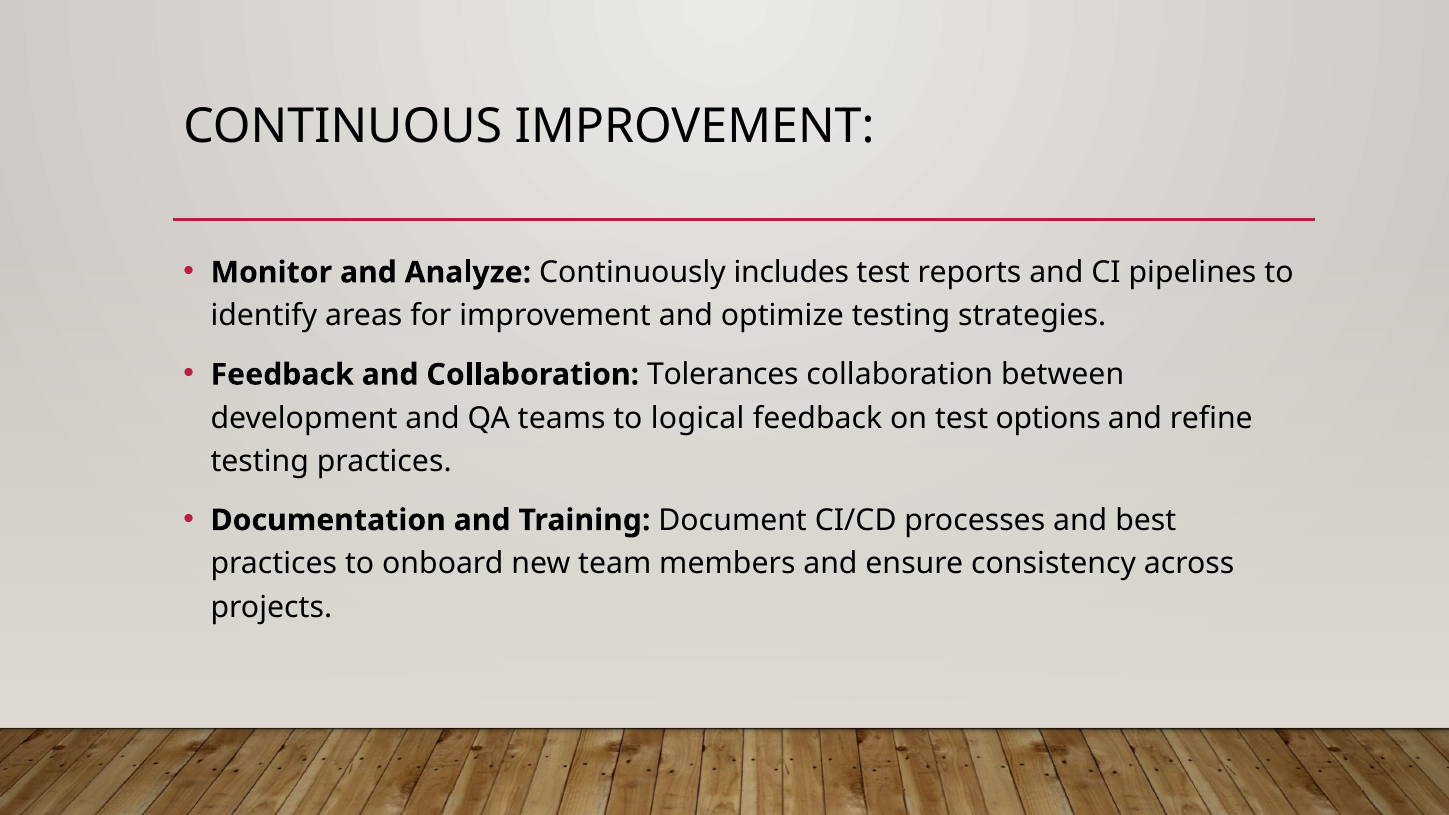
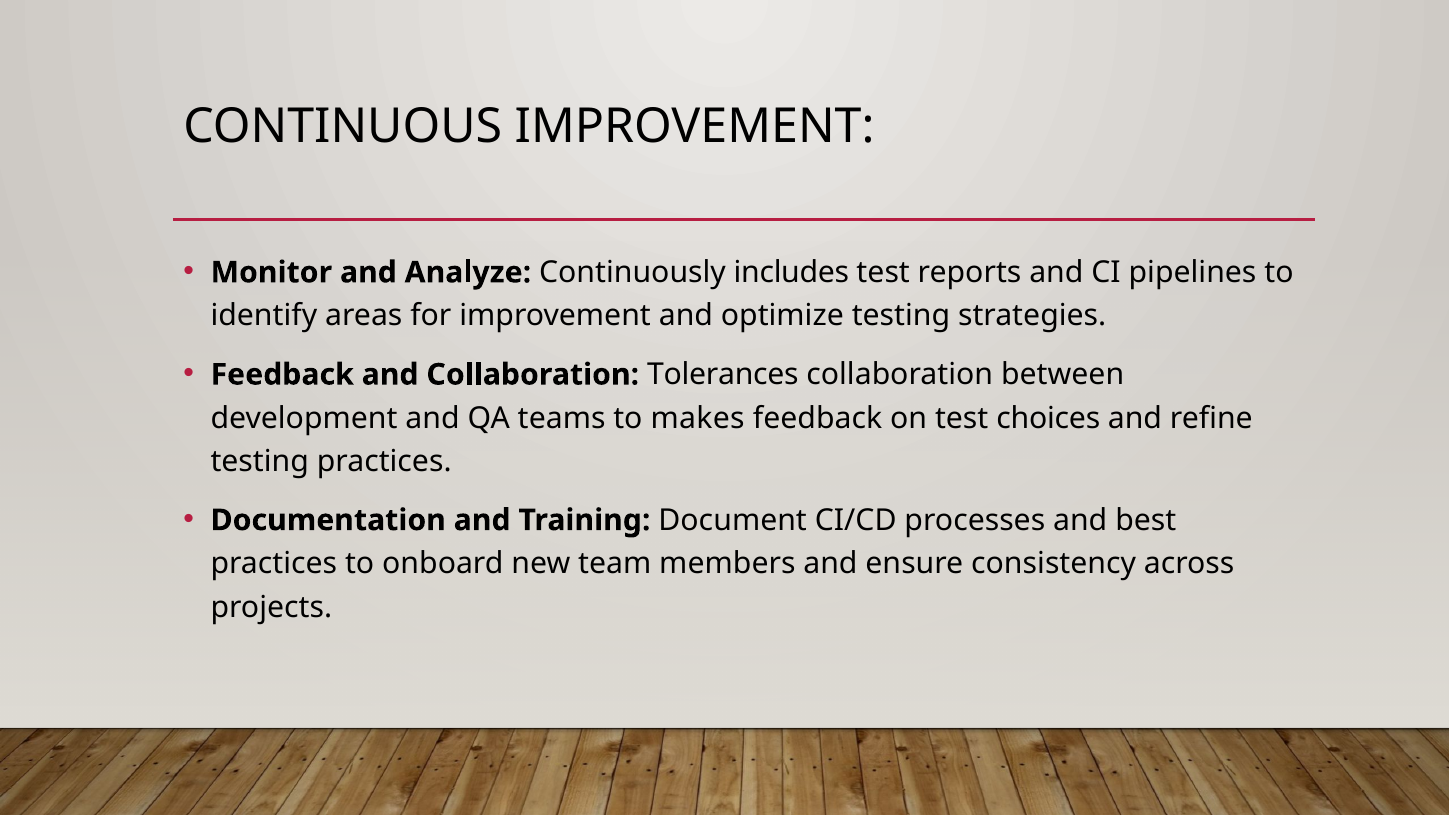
logical: logical -> makes
options: options -> choices
